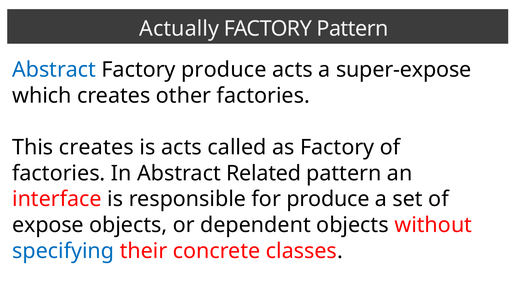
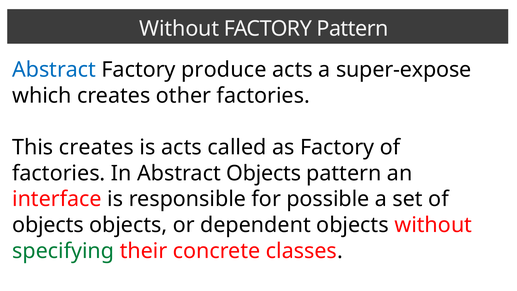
Actually at (179, 29): Actually -> Without
Abstract Related: Related -> Objects
for produce: produce -> possible
expose at (48, 225): expose -> objects
specifying colour: blue -> green
